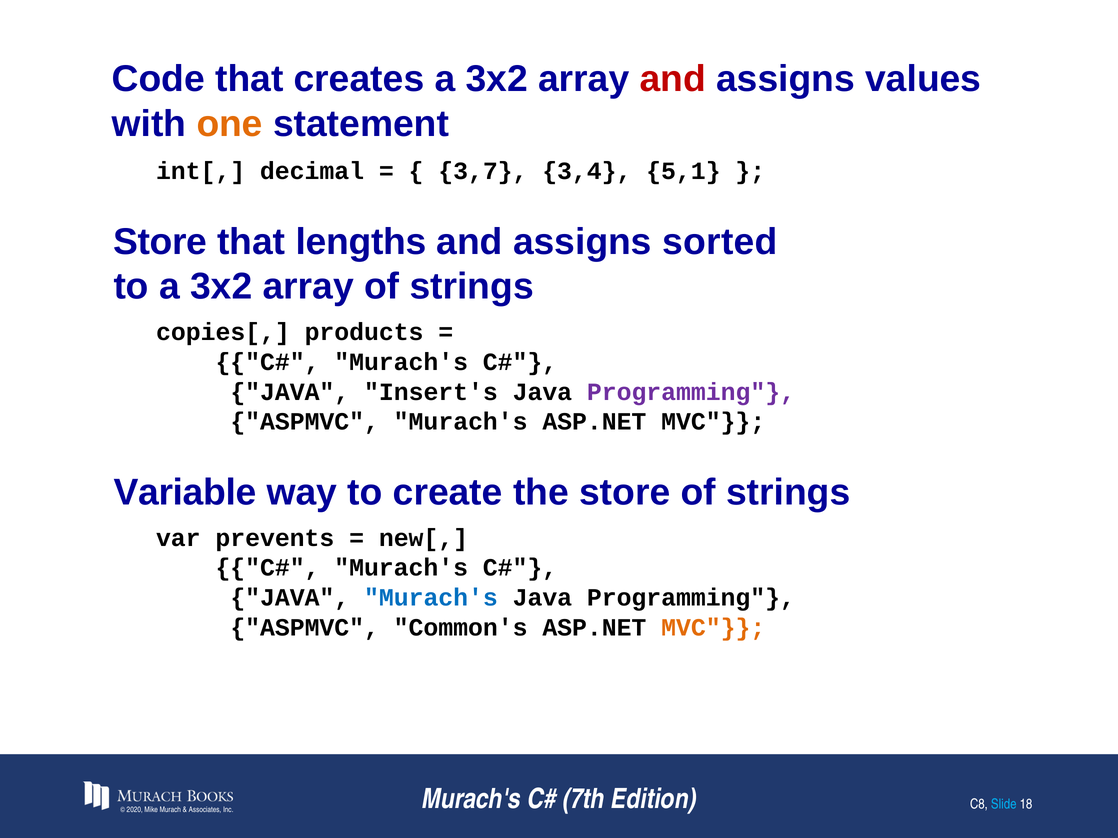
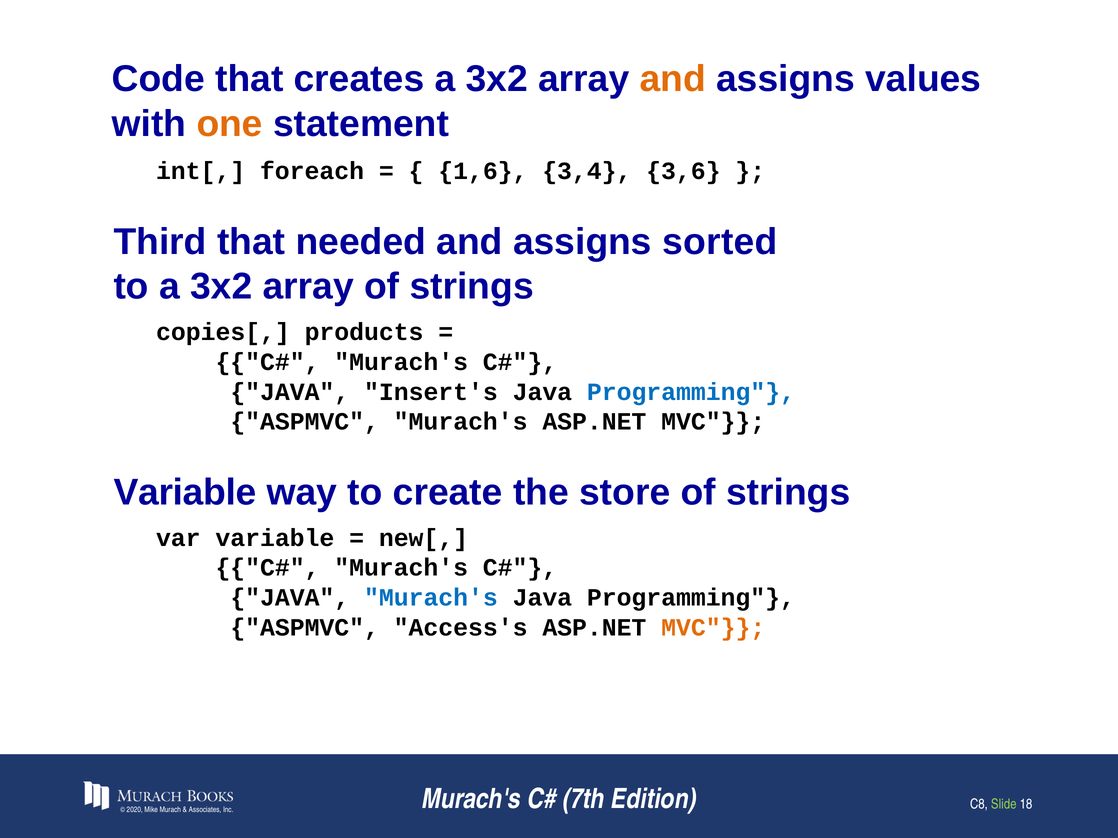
and at (673, 79) colour: red -> orange
decimal: decimal -> foreach
3,7: 3,7 -> 1,6
5,1: 5,1 -> 3,6
Store at (160, 242): Store -> Third
lengths: lengths -> needed
Programming at (691, 392) colour: purple -> blue
var prevents: prevents -> variable
Common's: Common's -> Access's
Slide colour: light blue -> light green
